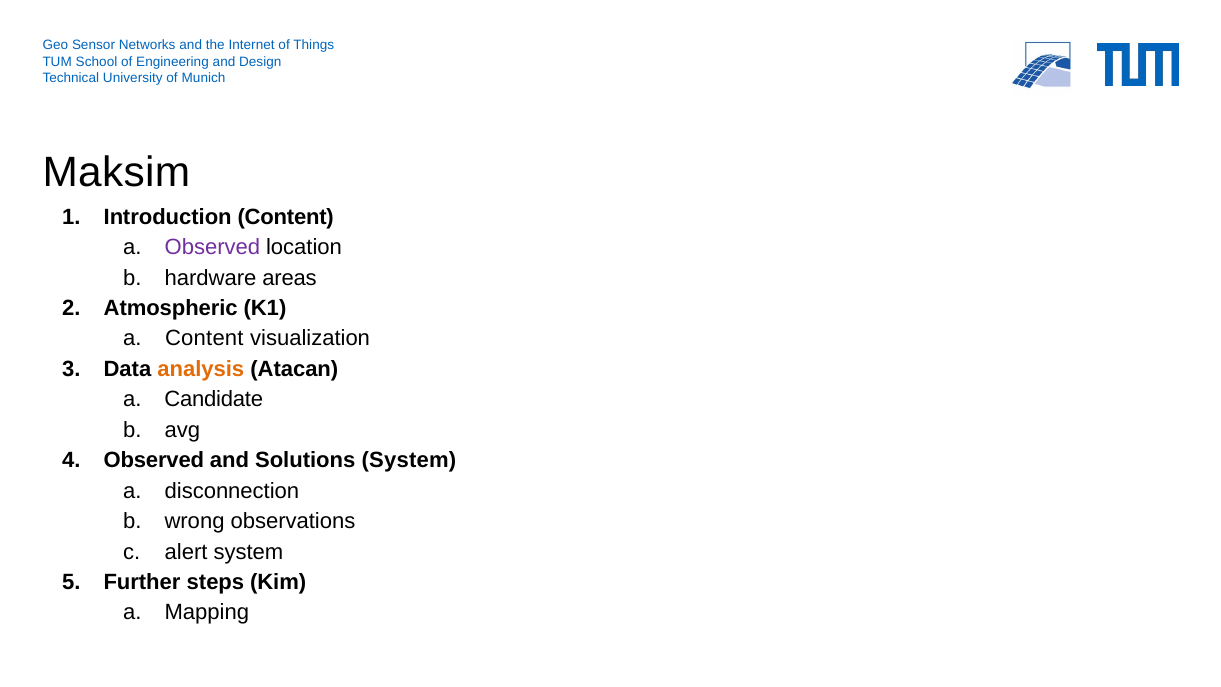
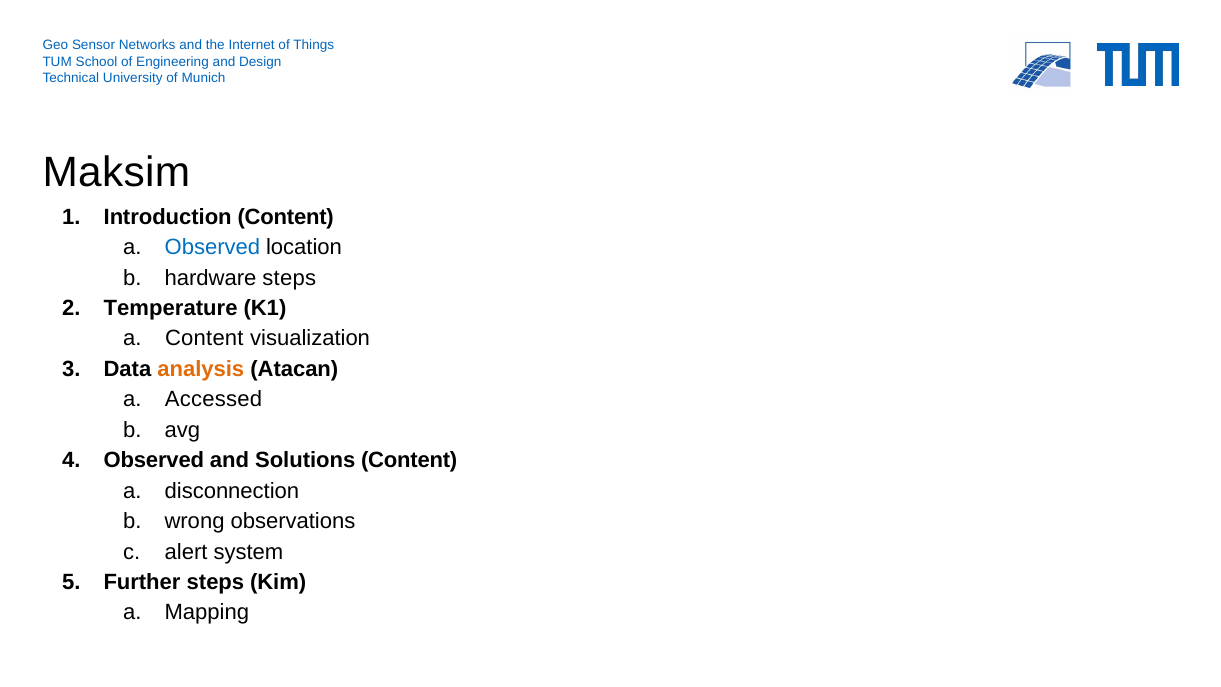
Observed at (212, 247) colour: purple -> blue
hardware areas: areas -> steps
Atmospheric: Atmospheric -> Temperature
Candidate: Candidate -> Accessed
Solutions System: System -> Content
